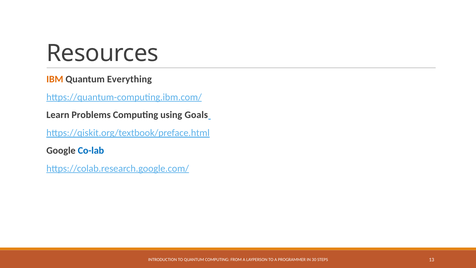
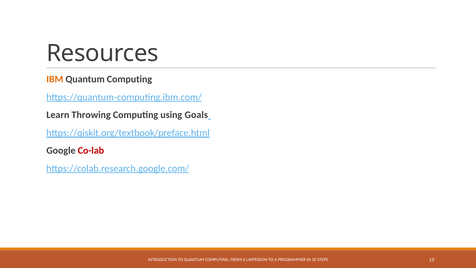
Everything at (129, 79): Everything -> Computing
Problems: Problems -> Throwing
Co-lab colour: blue -> red
